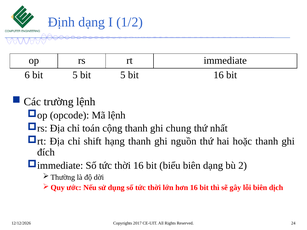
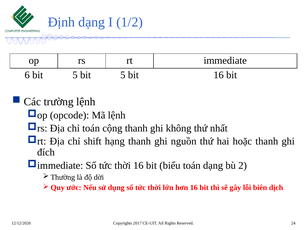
chung: chung -> không
biểu biên: biên -> toán
